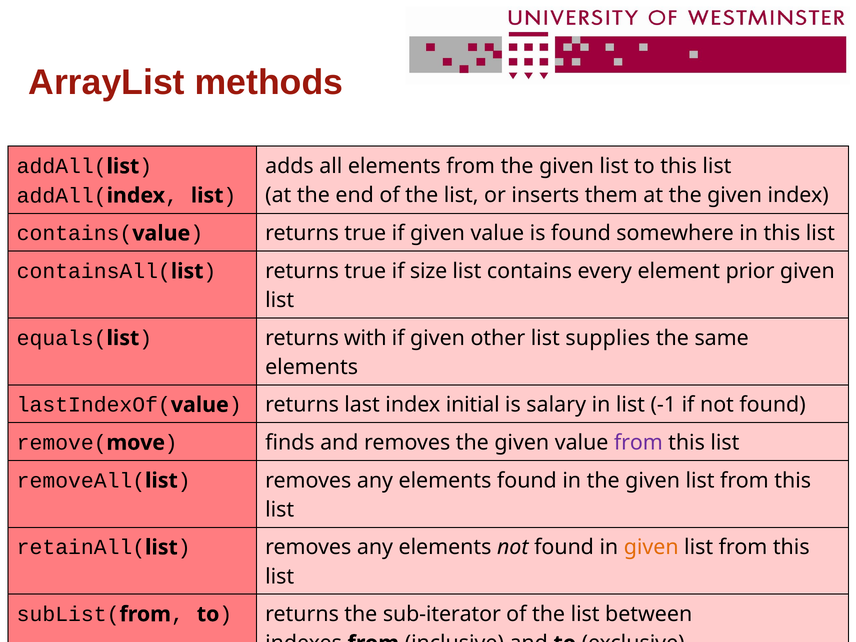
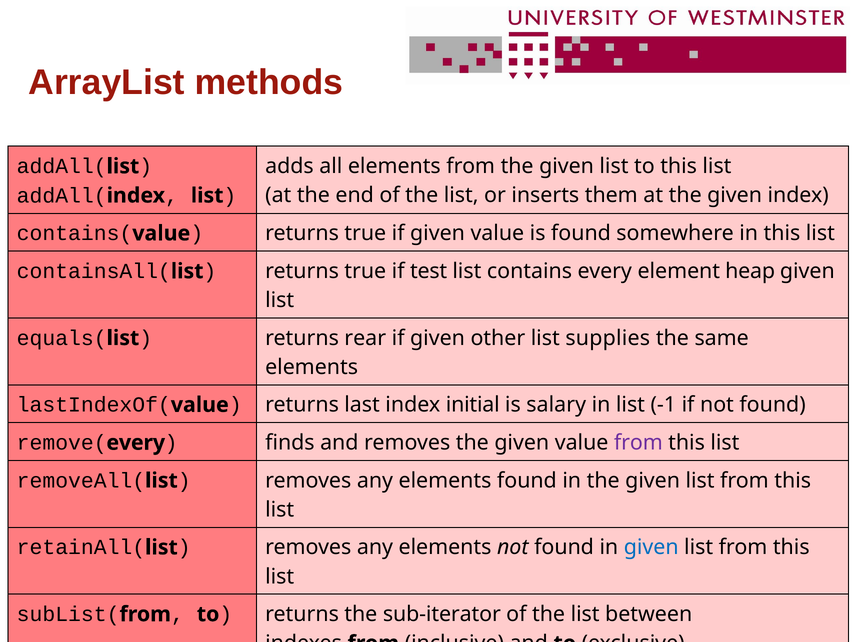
size: size -> test
prior: prior -> heap
with: with -> rear
move at (136, 443): move -> every
given at (651, 547) colour: orange -> blue
